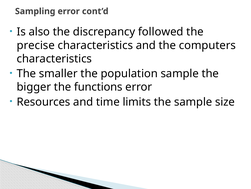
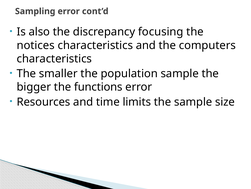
followed: followed -> focusing
precise: precise -> notices
